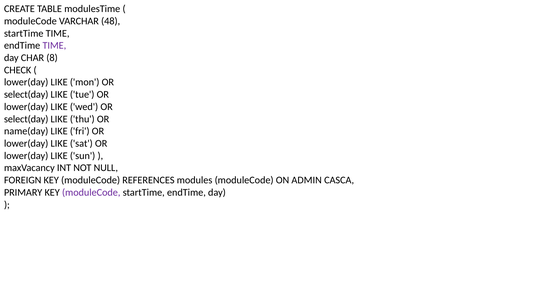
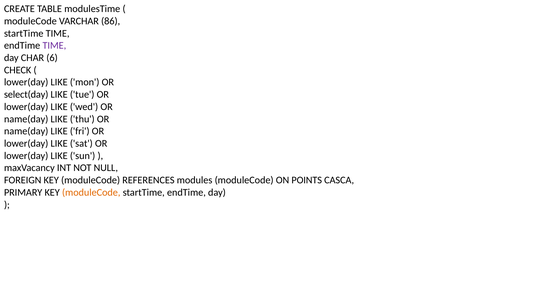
48: 48 -> 86
8: 8 -> 6
select(day at (26, 119): select(day -> name(day
ADMIN: ADMIN -> POINTS
moduleCode at (91, 192) colour: purple -> orange
